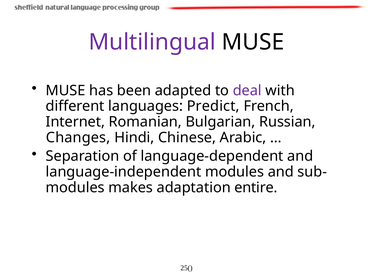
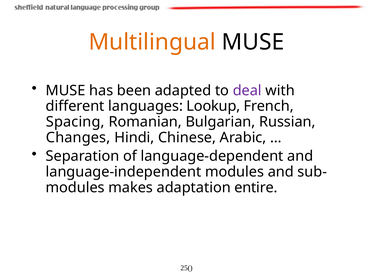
Multilingual colour: purple -> orange
Predict: Predict -> Lookup
Internet: Internet -> Spacing
